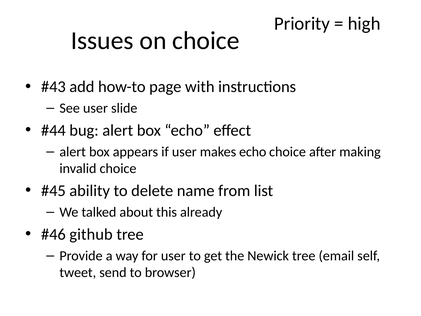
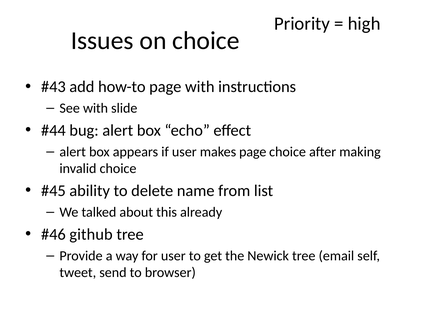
See user: user -> with
makes echo: echo -> page
